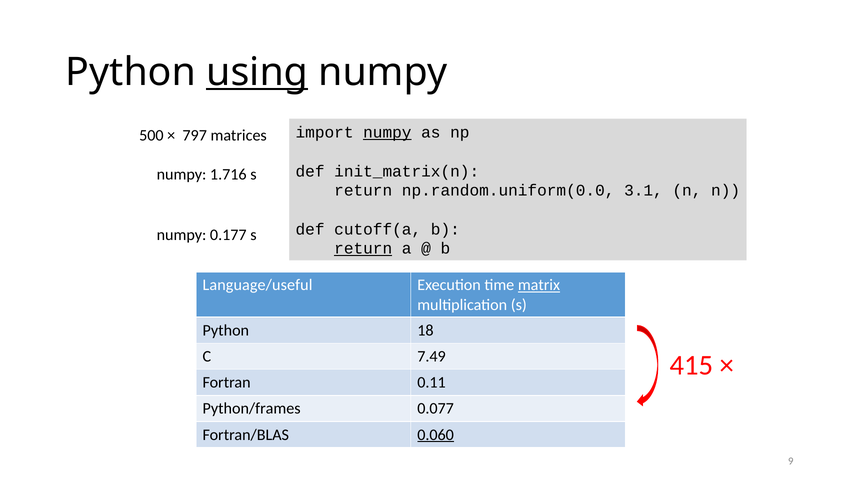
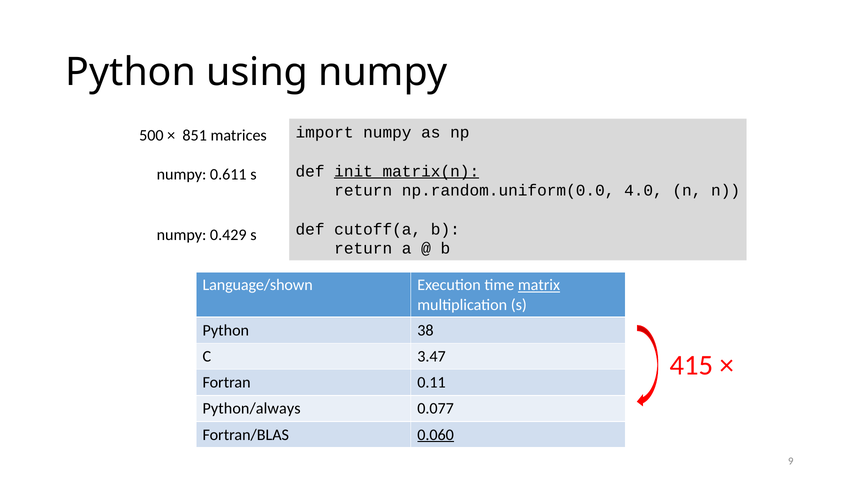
using underline: present -> none
numpy at (387, 133) underline: present -> none
797: 797 -> 851
init_matrix(n underline: none -> present
1.716: 1.716 -> 0.611
3.1: 3.1 -> 4.0
0.177: 0.177 -> 0.429
return at (363, 249) underline: present -> none
Language/useful: Language/useful -> Language/shown
18: 18 -> 38
7.49: 7.49 -> 3.47
Python/frames: Python/frames -> Python/always
